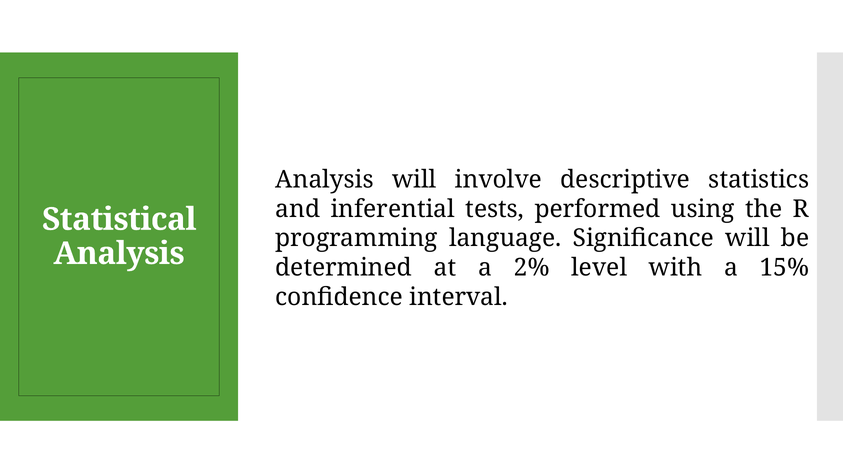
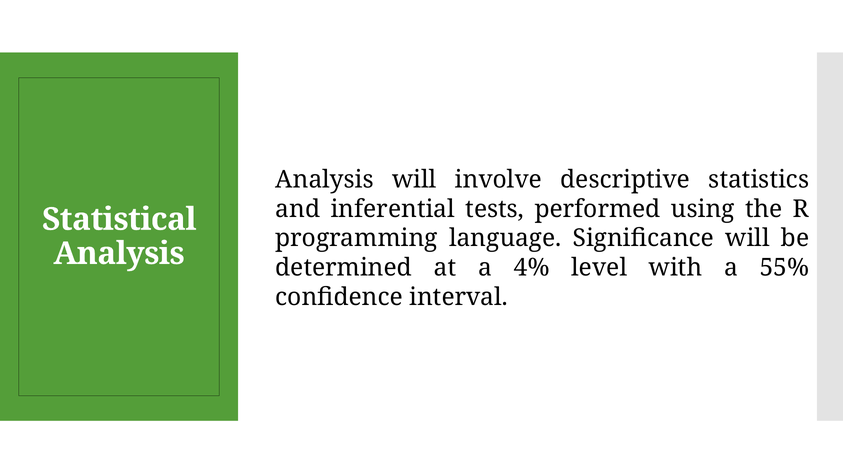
2%: 2% -> 4%
15%: 15% -> 55%
